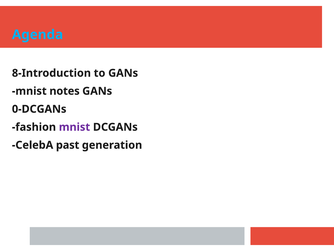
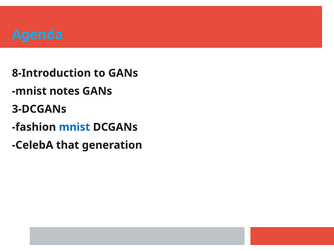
0-DCGANs: 0-DCGANs -> 3-DCGANs
mnist at (74, 127) colour: purple -> blue
past: past -> that
